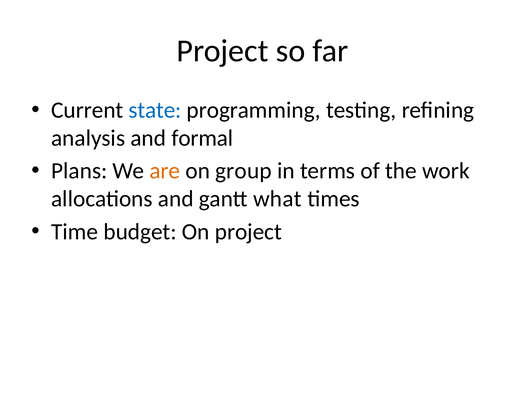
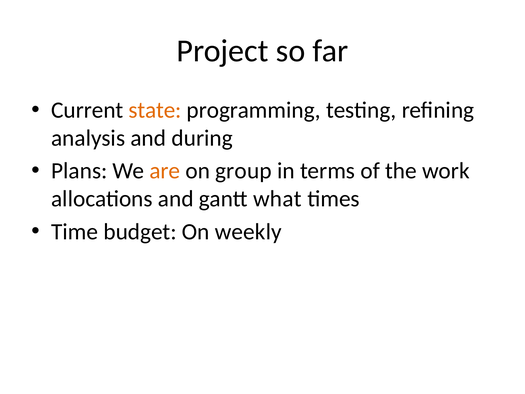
state colour: blue -> orange
formal: formal -> during
On project: project -> weekly
